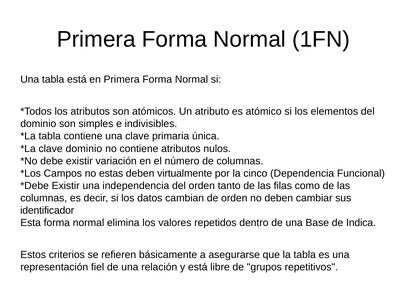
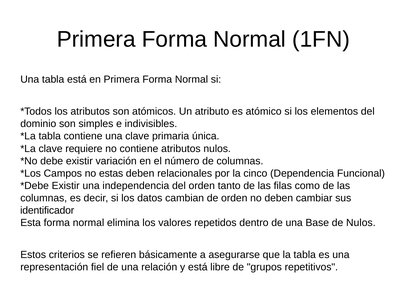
clave dominio: dominio -> requiere
virtualmente: virtualmente -> relacionales
de Indica: Indica -> Nulos
